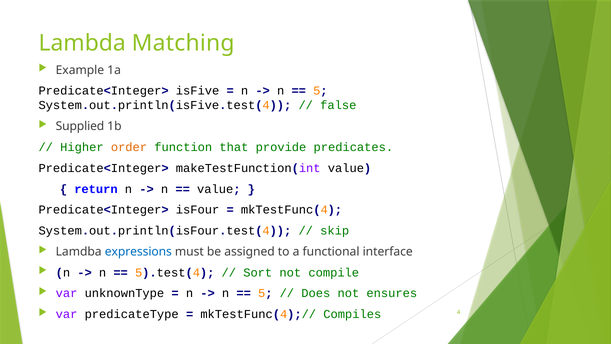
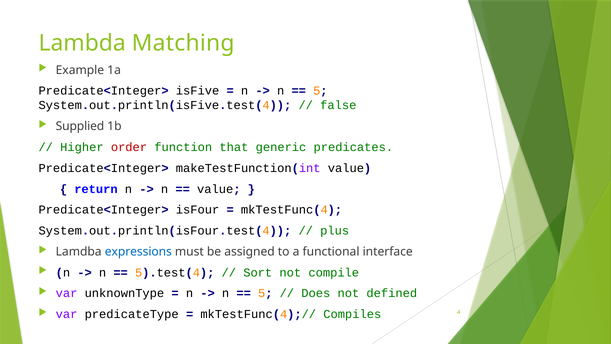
order colour: orange -> red
provide: provide -> generic
skip: skip -> plus
ensures: ensures -> defined
